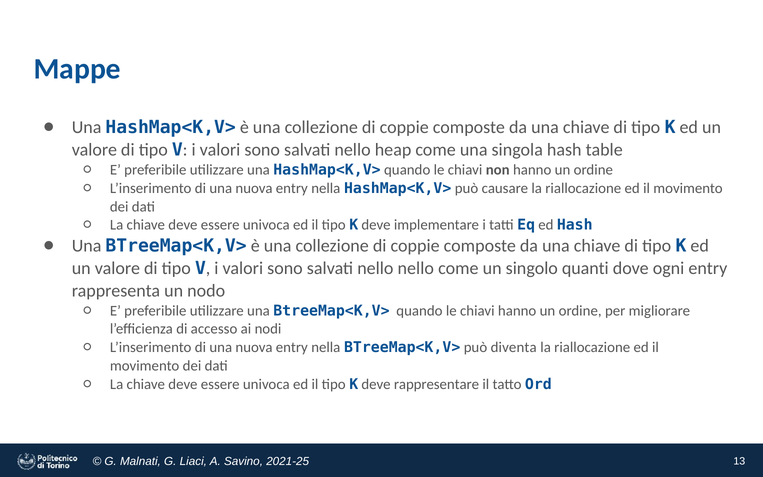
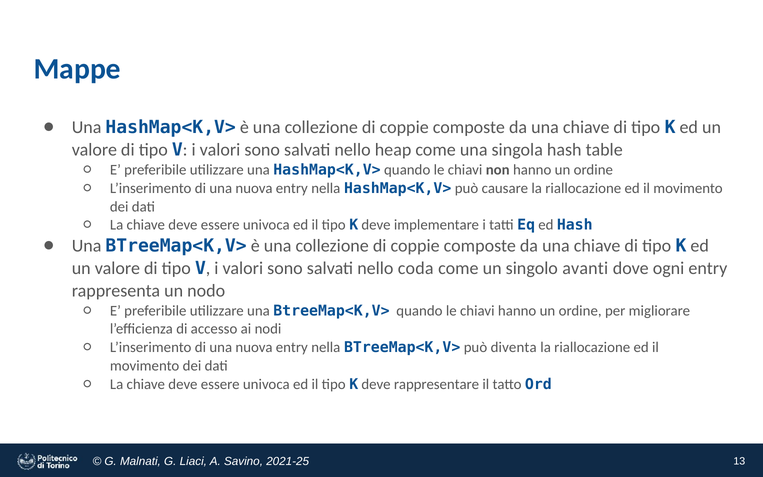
nello nello: nello -> coda
quanti: quanti -> avanti
